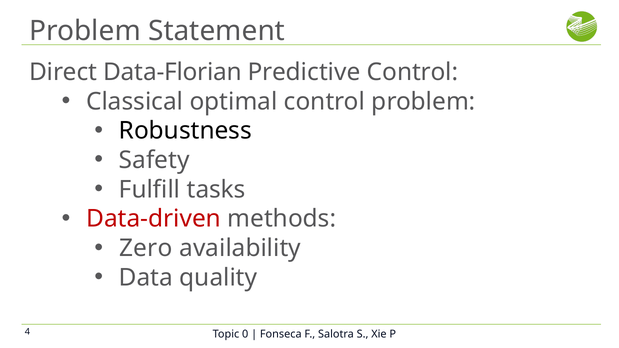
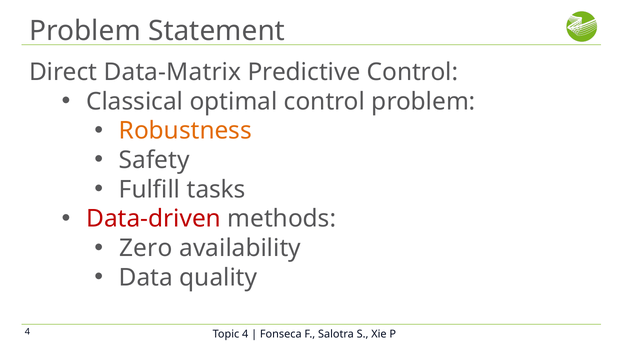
Data-Florian: Data-Florian -> Data-Matrix
Robustness colour: black -> orange
Topic 0: 0 -> 4
